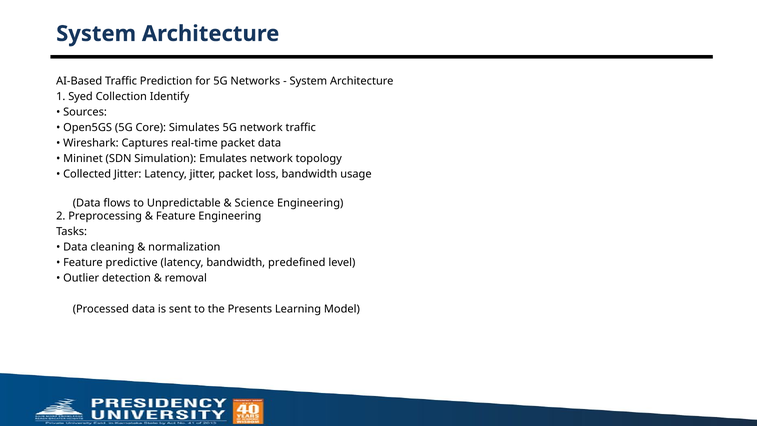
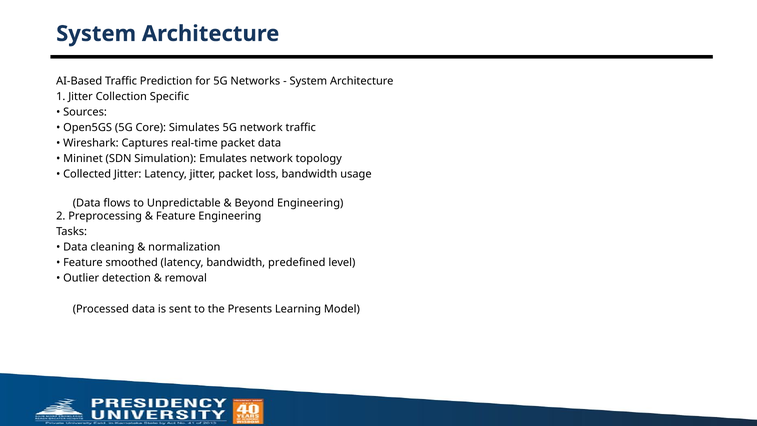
1 Syed: Syed -> Jitter
Identify: Identify -> Specific
Science: Science -> Beyond
predictive: predictive -> smoothed
